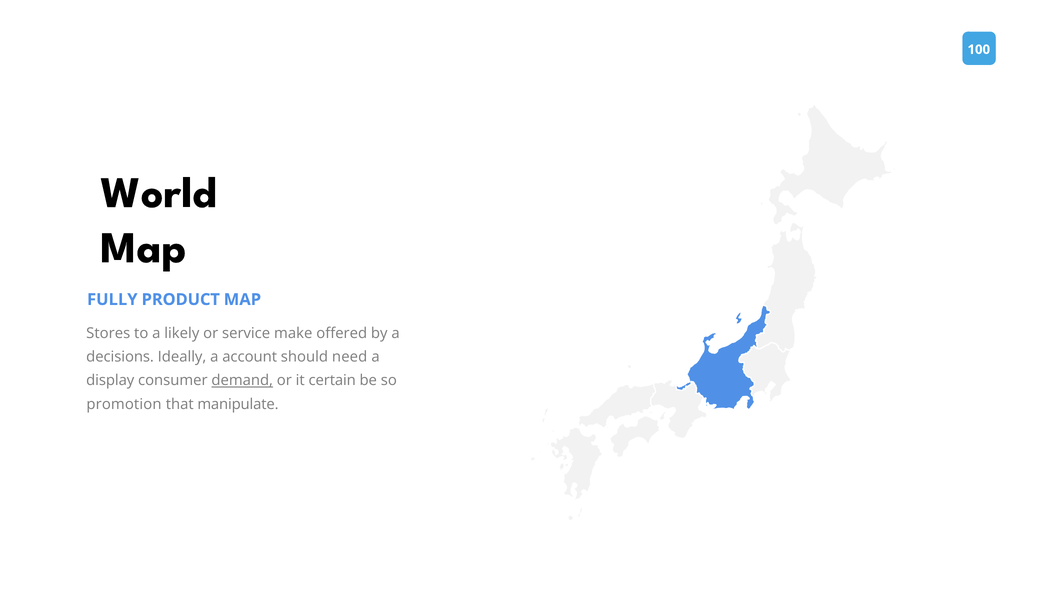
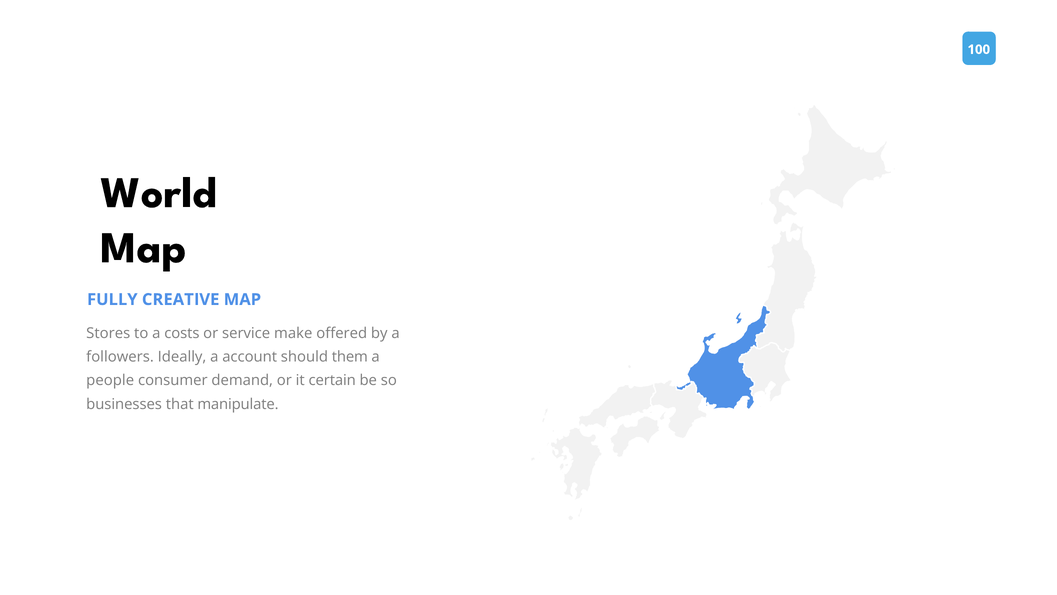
PRODUCT: PRODUCT -> CREATIVE
likely: likely -> costs
decisions: decisions -> followers
need: need -> them
display: display -> people
demand underline: present -> none
promotion: promotion -> businesses
